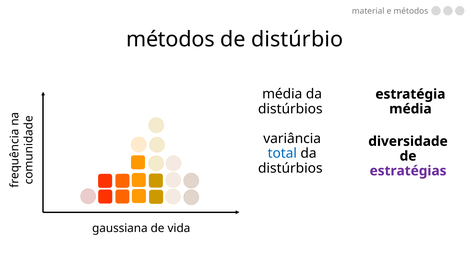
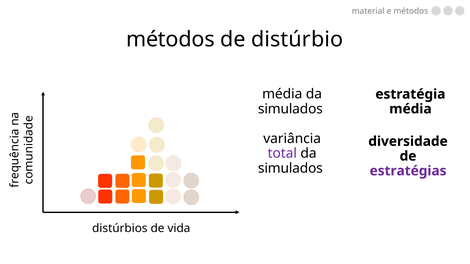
distúrbios at (290, 109): distúrbios -> simulados
total colour: blue -> purple
distúrbios at (290, 168): distúrbios -> simulados
gaussiana: gaussiana -> distúrbios
